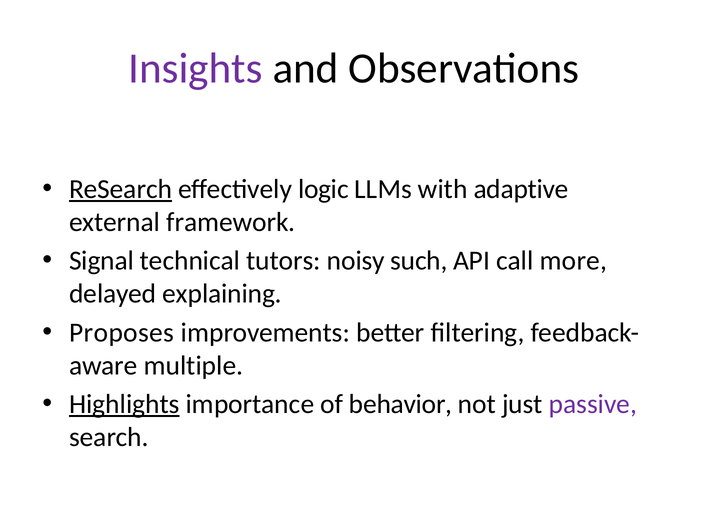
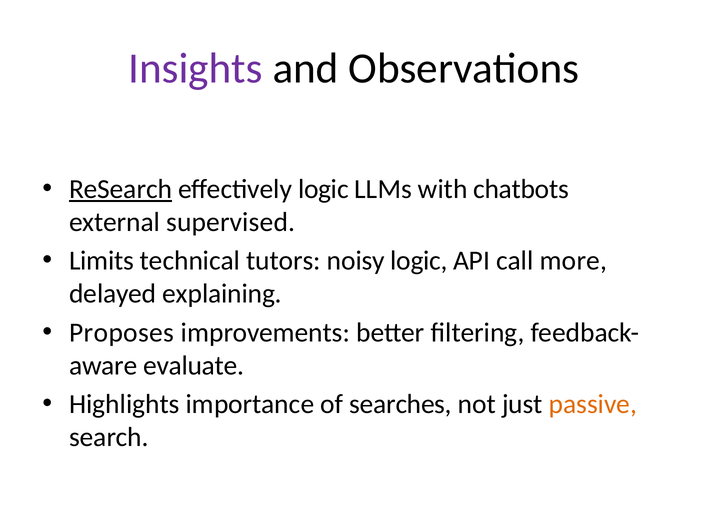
adaptive: adaptive -> chatbots
framework: framework -> supervised
Signal: Signal -> Limits
noisy such: such -> logic
multiple: multiple -> evaluate
Highlights underline: present -> none
behavior: behavior -> searches
passive colour: purple -> orange
